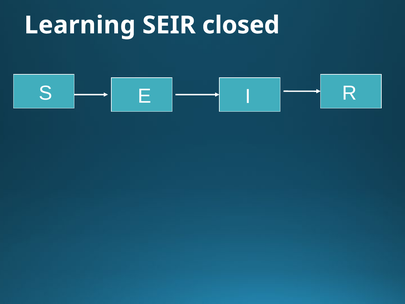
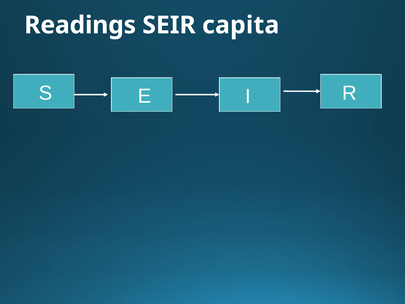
Learning: Learning -> Readings
closed: closed -> capita
